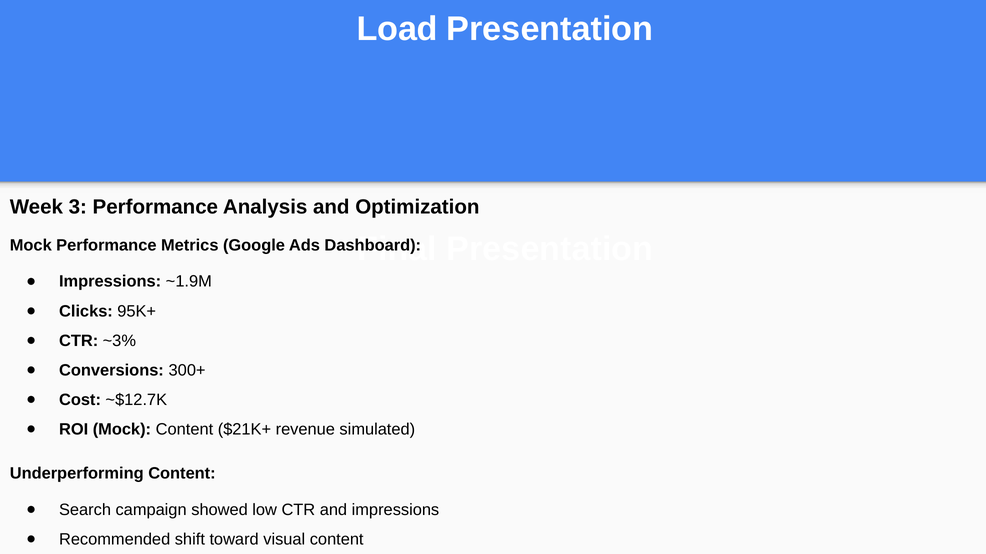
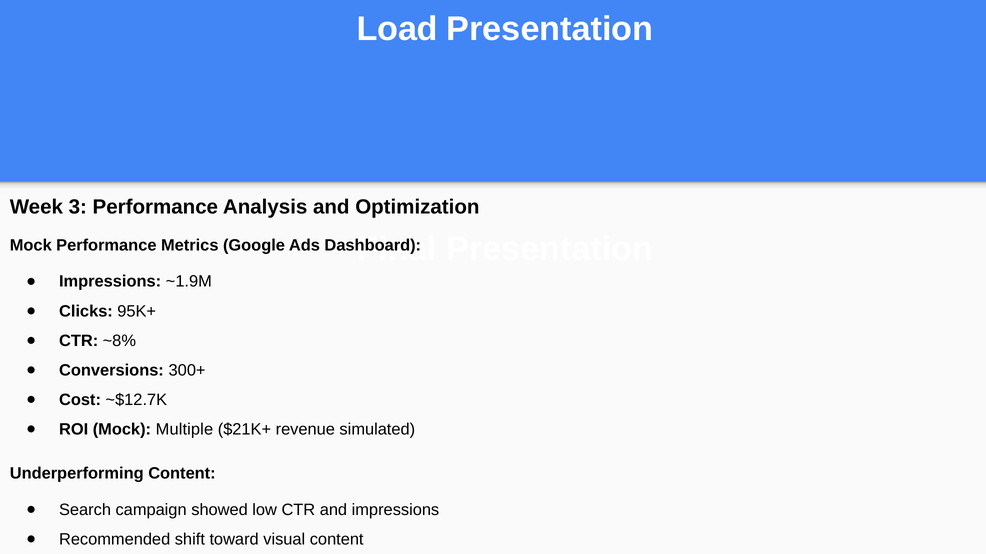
~3%: ~3% -> ~8%
Mock Content: Content -> Multiple
